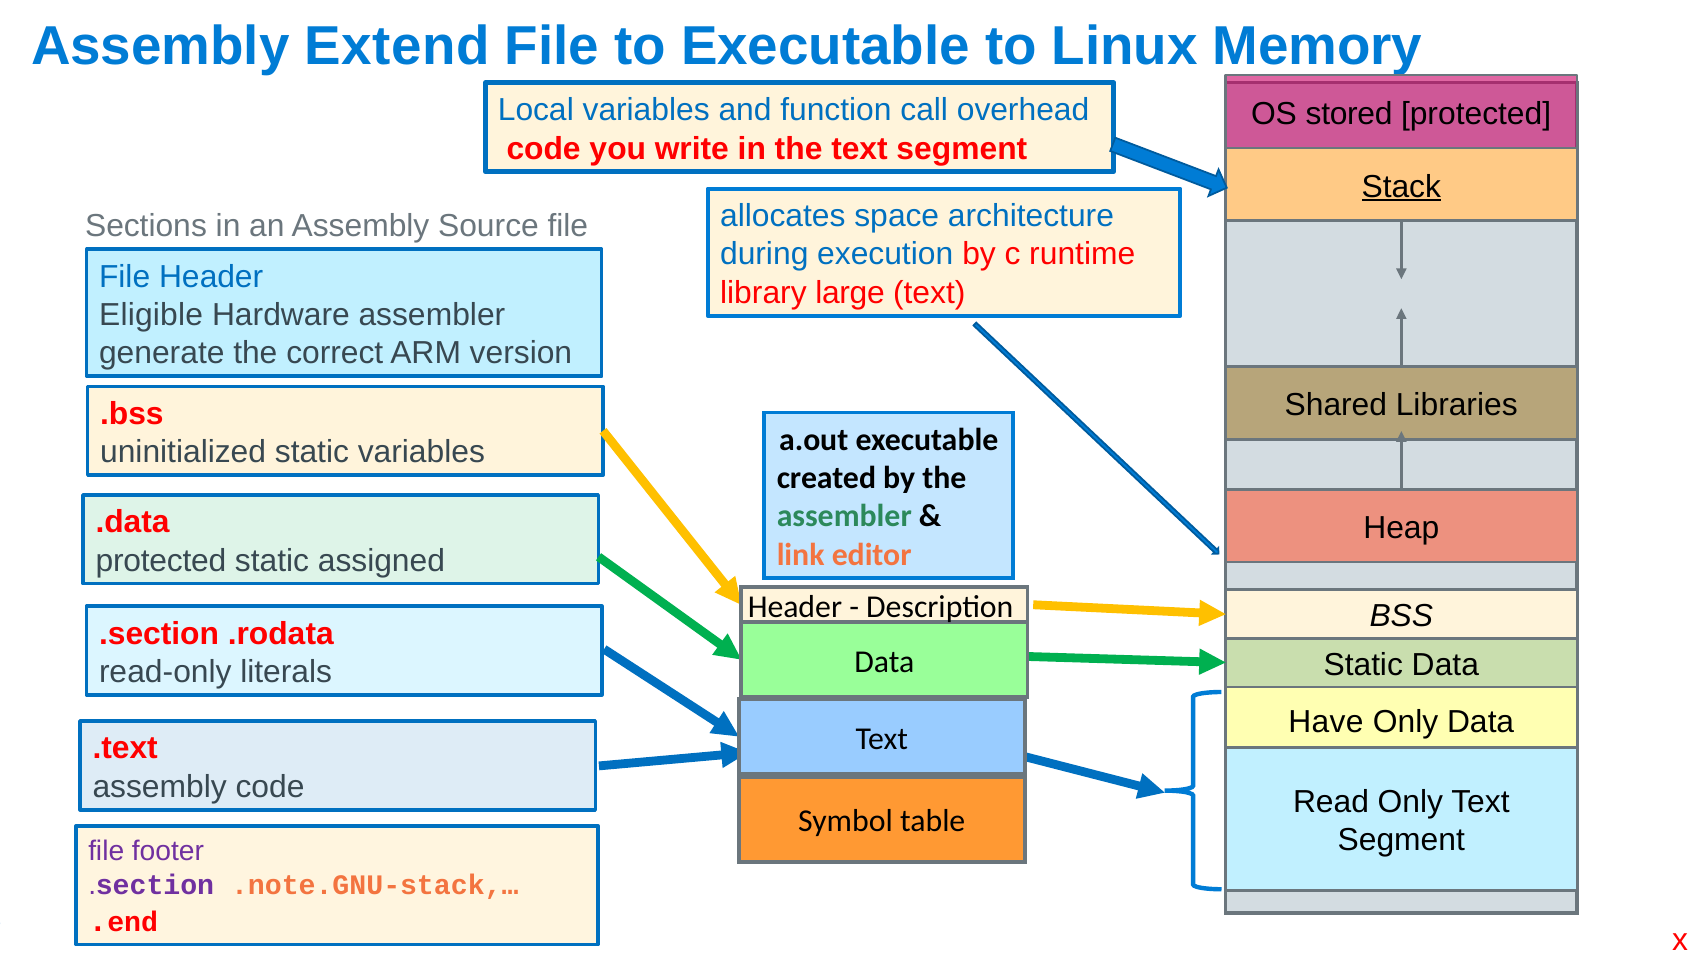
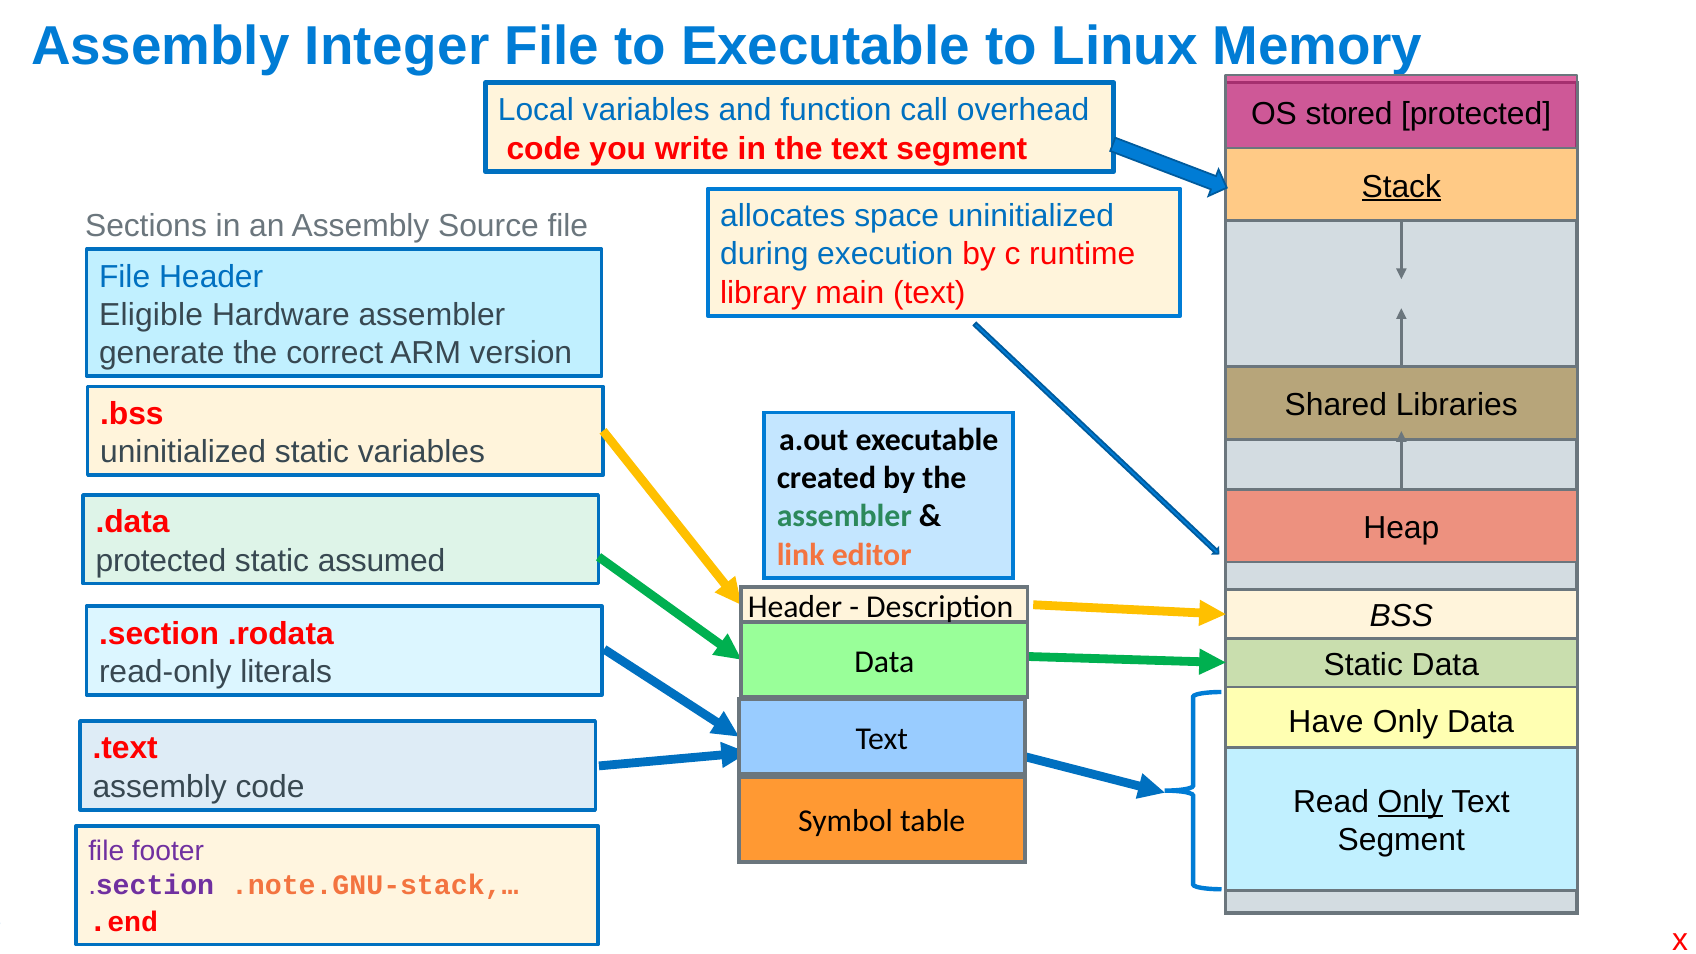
Extend: Extend -> Integer
space architecture: architecture -> uninitialized
large: large -> main
assigned: assigned -> assumed
Only at (1410, 802) underline: none -> present
